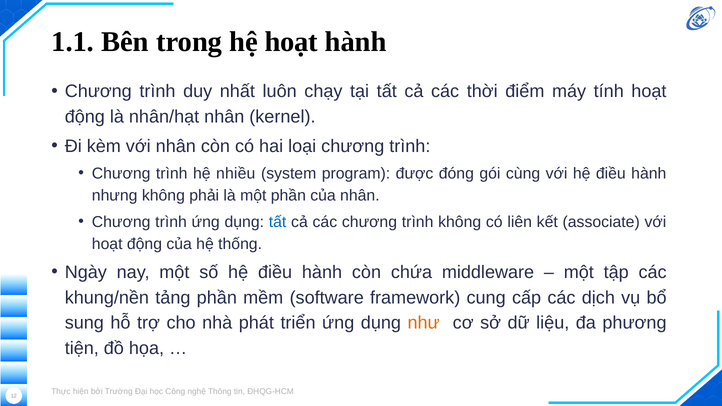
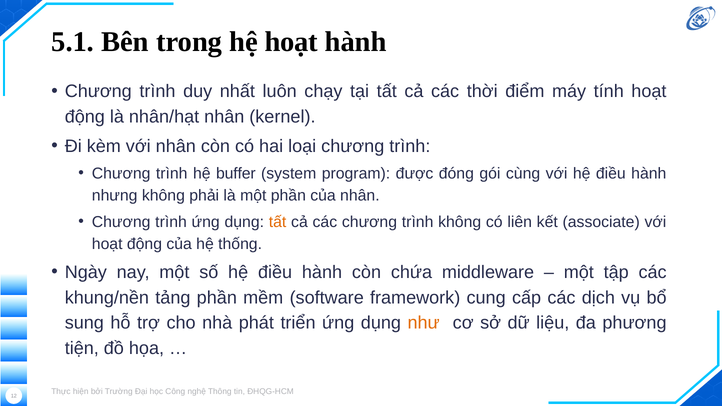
1.1: 1.1 -> 5.1
nhiều: nhiều -> buffer
tất at (278, 222) colour: blue -> orange
